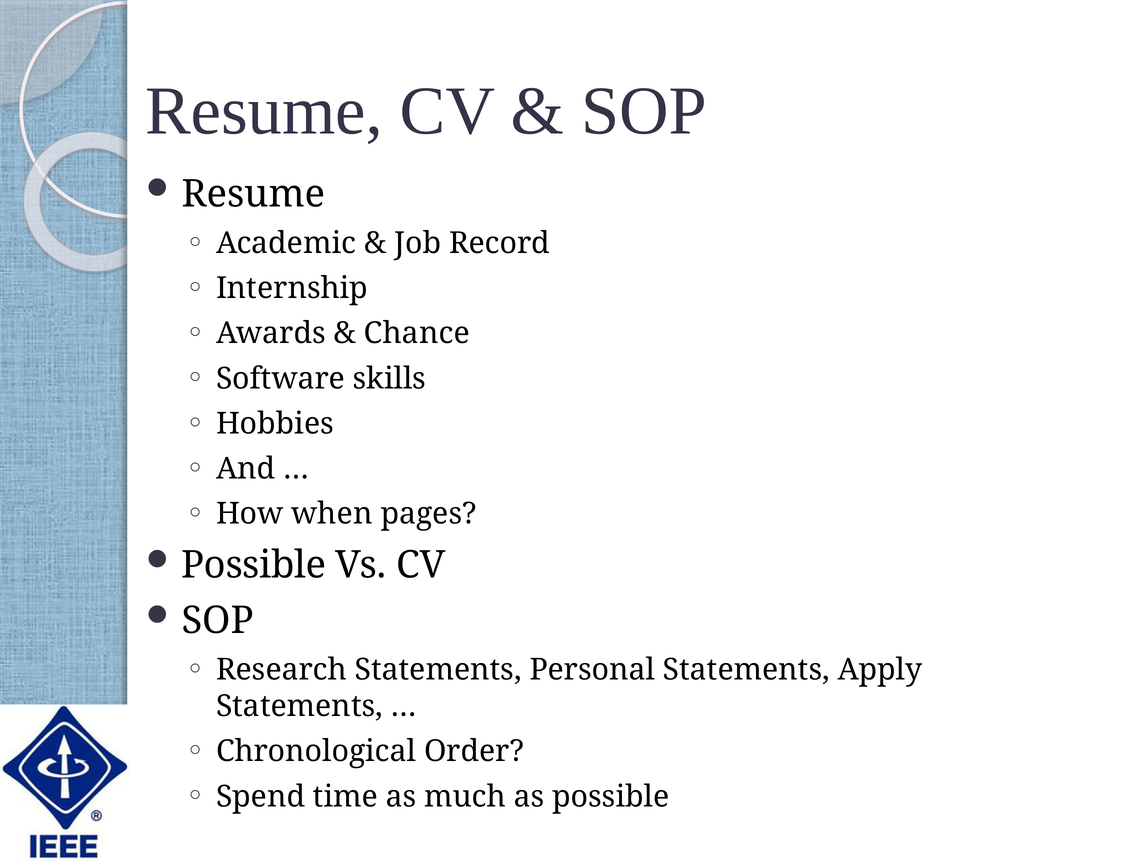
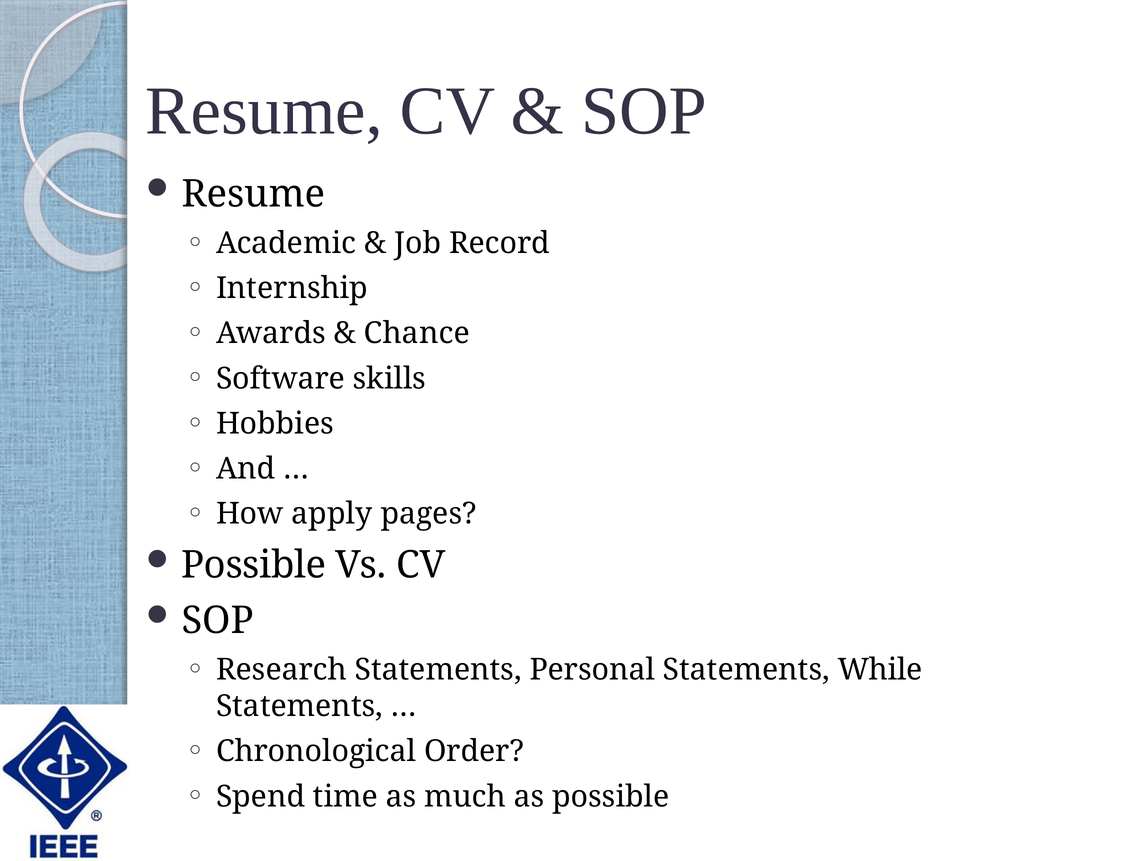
when: when -> apply
Apply: Apply -> While
